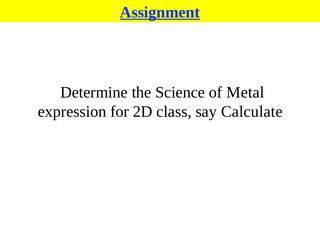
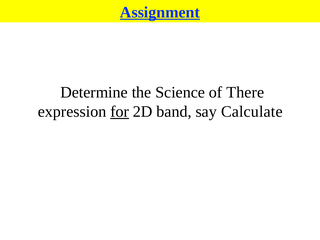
Metal: Metal -> There
for underline: none -> present
class: class -> band
